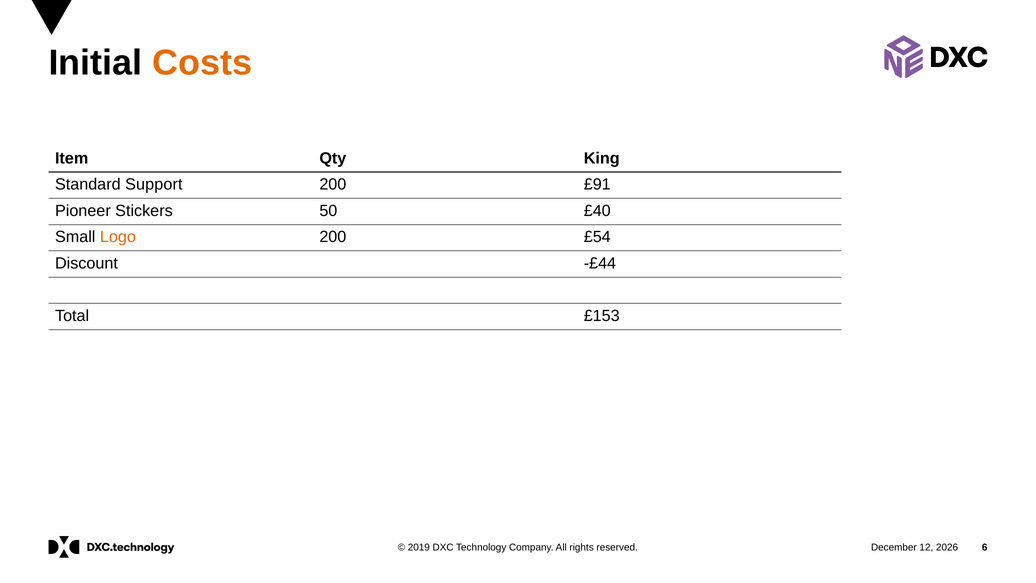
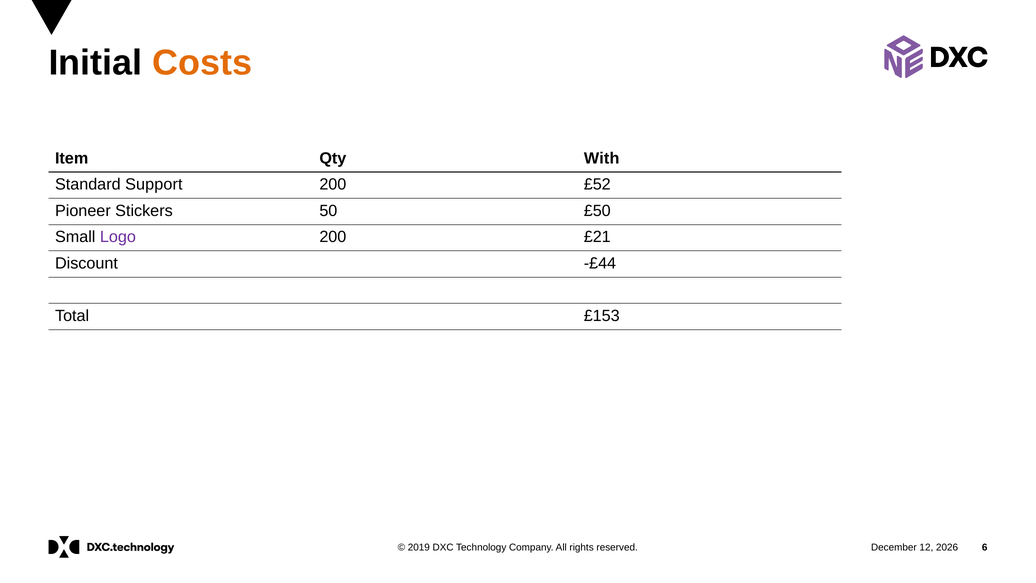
King: King -> With
£91: £91 -> £52
£40: £40 -> £50
Logo colour: orange -> purple
£54: £54 -> £21
